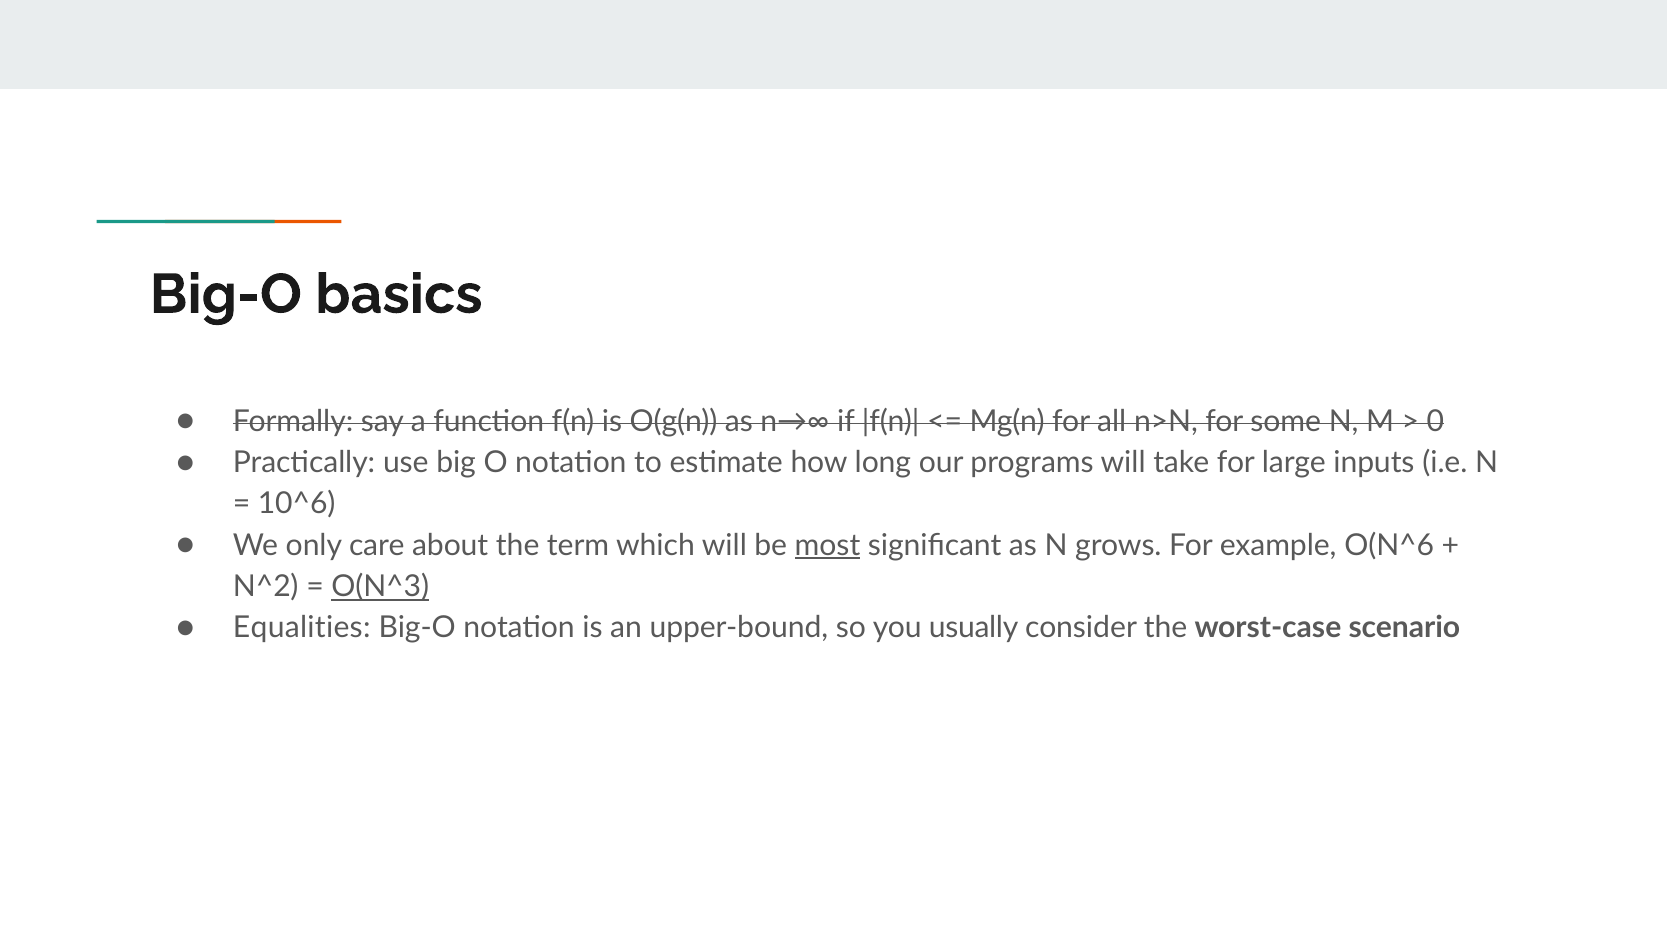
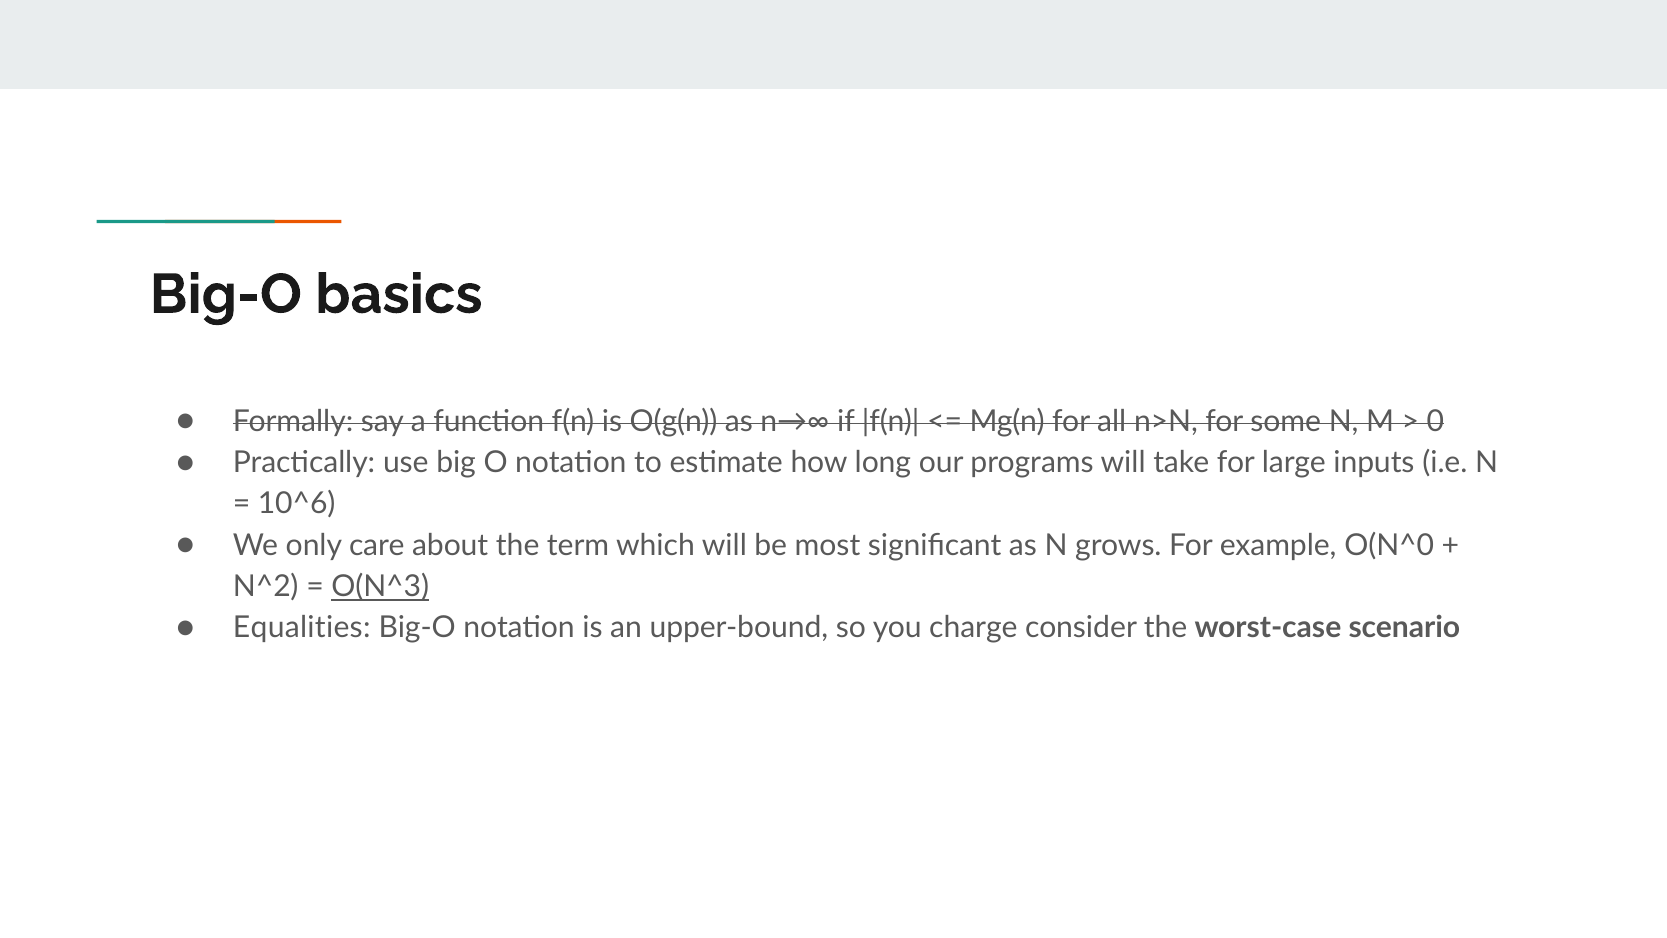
most underline: present -> none
O(N^6: O(N^6 -> O(N^0
usually: usually -> charge
